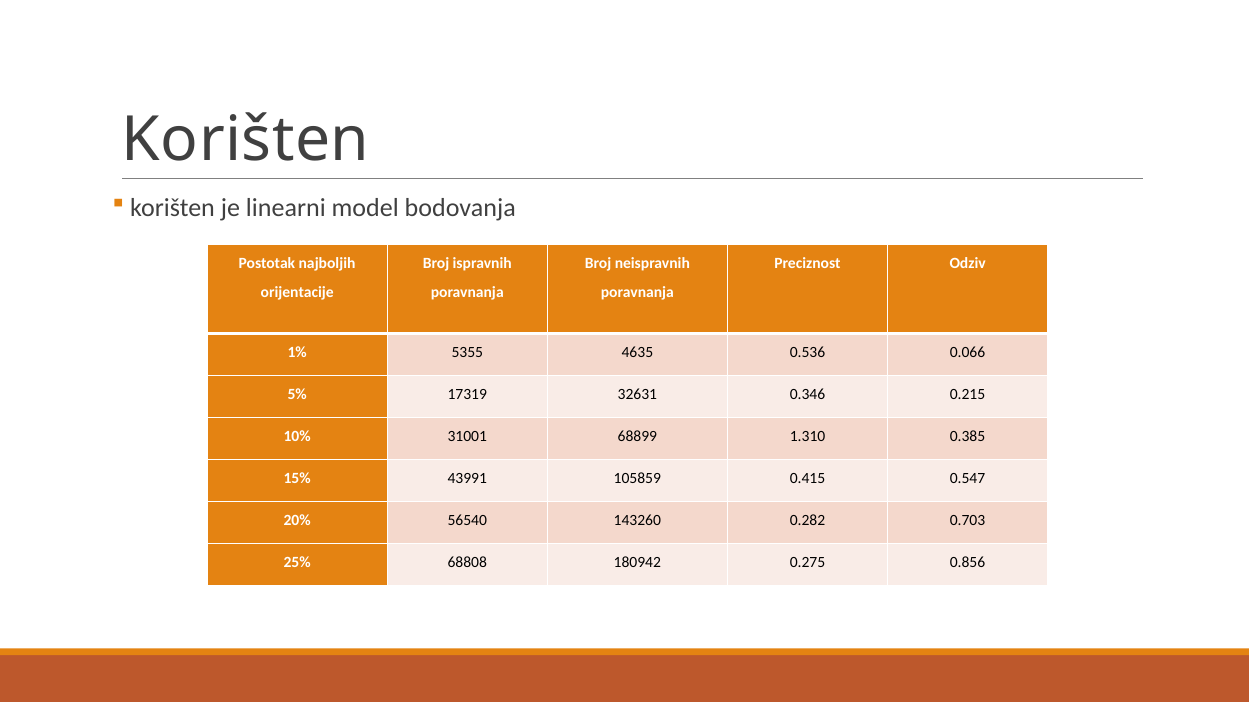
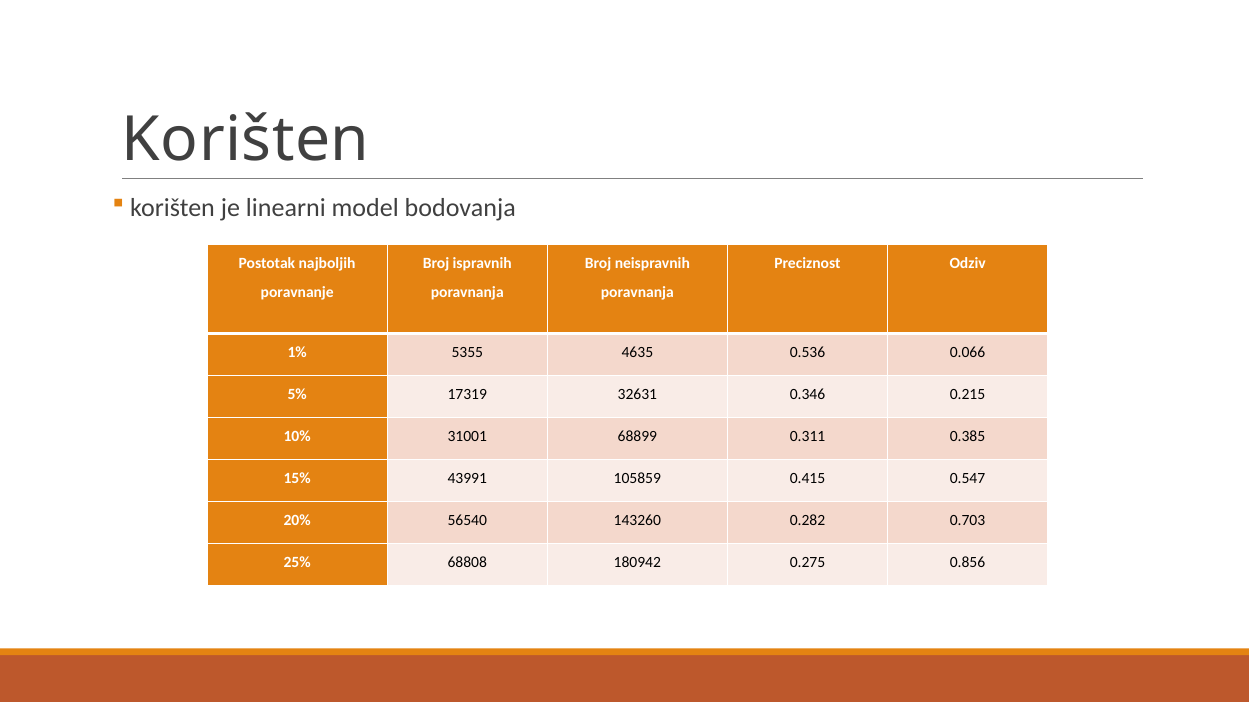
orijentacije: orijentacije -> poravnanje
1.310: 1.310 -> 0.311
